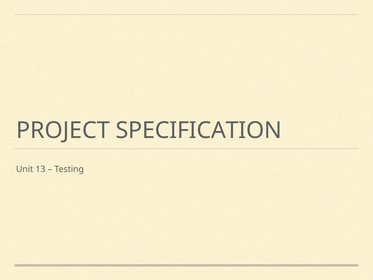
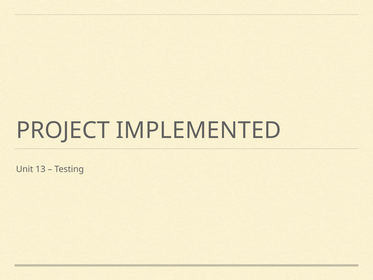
SPECIFICATION: SPECIFICATION -> IMPLEMENTED
